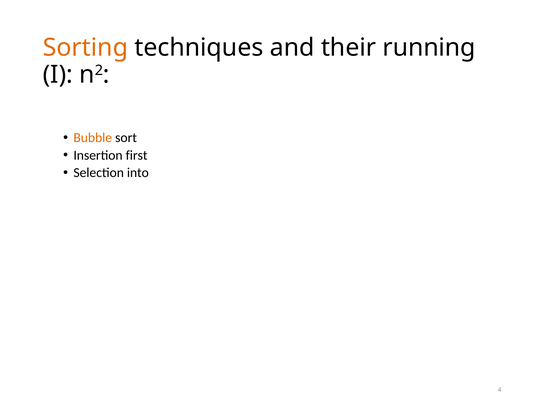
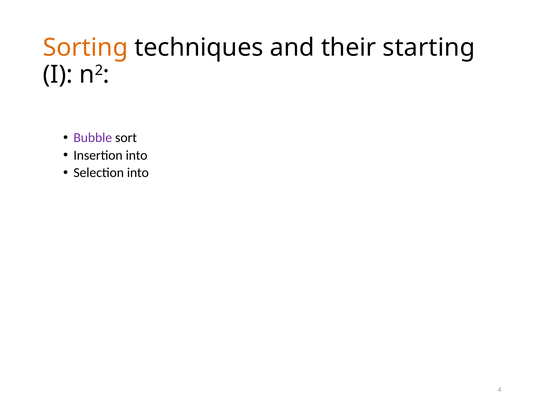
running: running -> starting
Bubble colour: orange -> purple
Insertion first: first -> into
